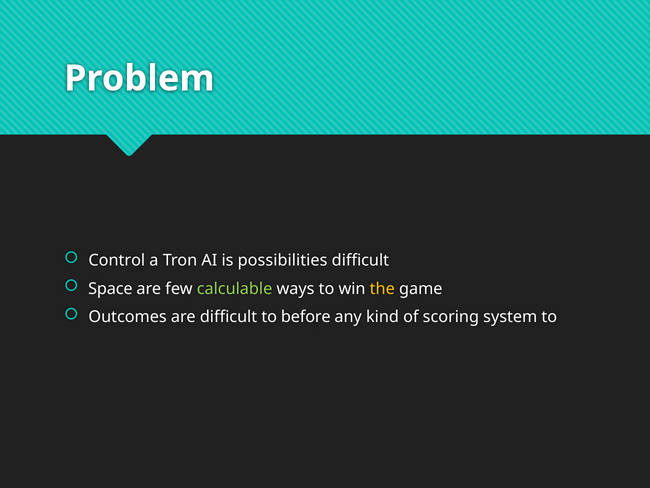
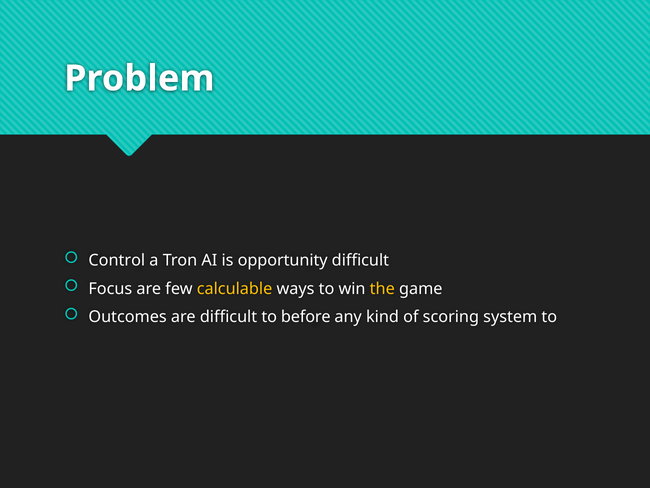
possibilities: possibilities -> opportunity
Space: Space -> Focus
calculable colour: light green -> yellow
